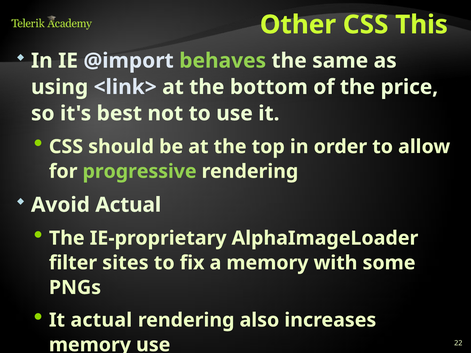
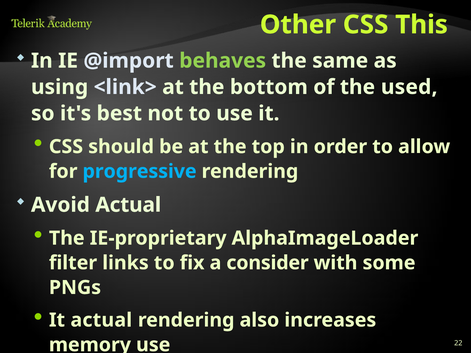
price: price -> used
progressive colour: light green -> light blue
sites: sites -> links
a memory: memory -> consider
